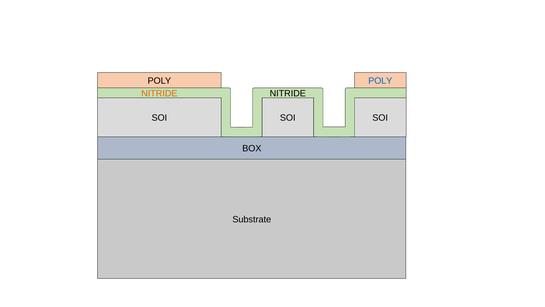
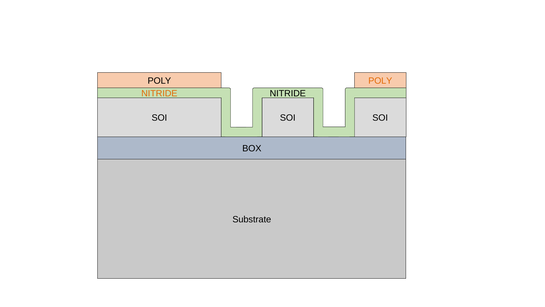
POLY at (380, 81) colour: blue -> orange
